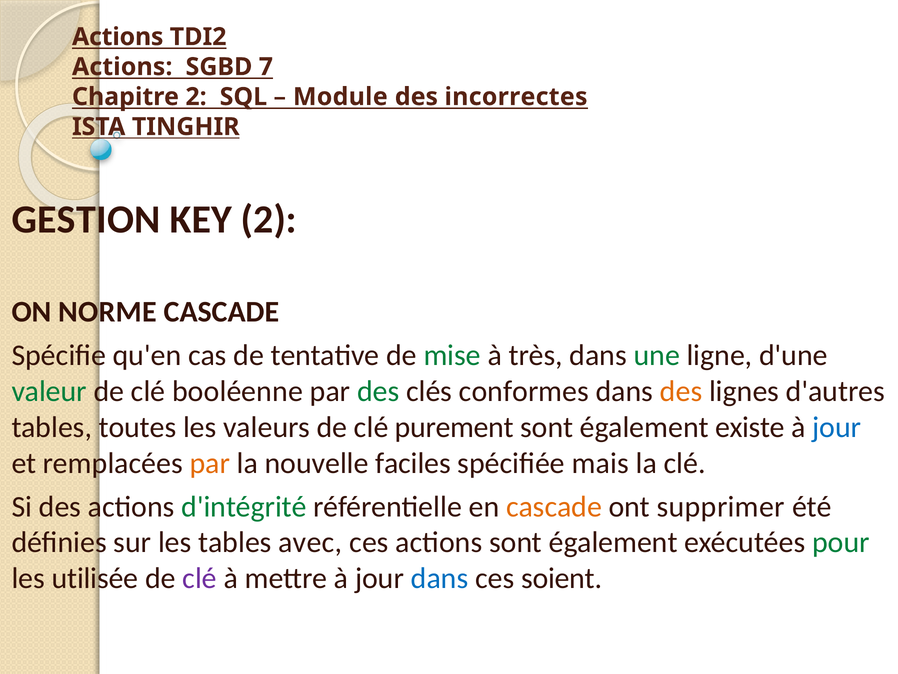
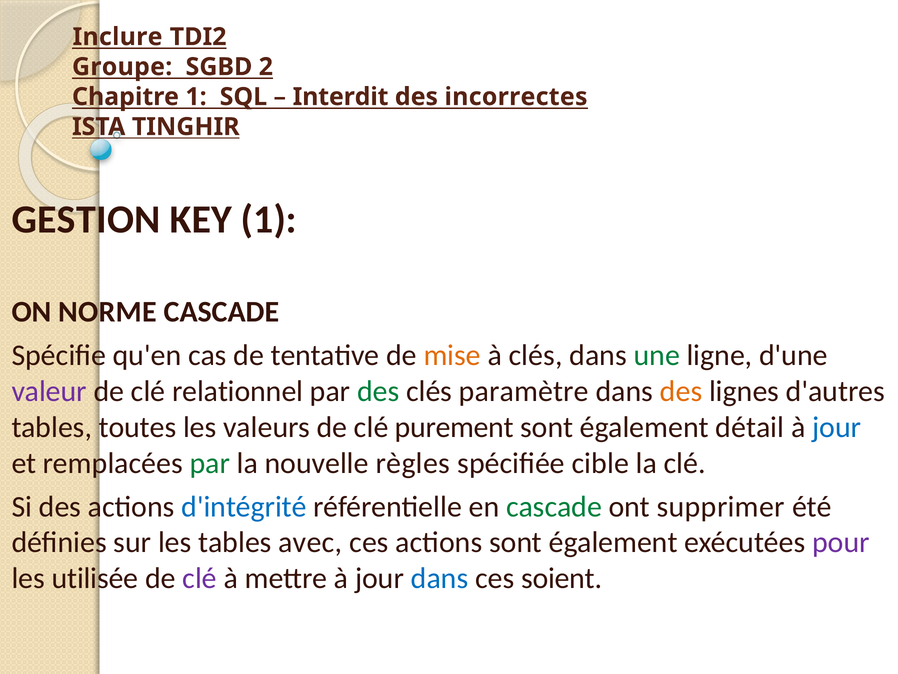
Actions at (118, 37): Actions -> Inclure
Actions at (122, 67): Actions -> Groupe
7: 7 -> 2
Chapitre 2: 2 -> 1
Module: Module -> Interdit
KEY 2: 2 -> 1
mise colour: green -> orange
à très: très -> clés
valeur colour: green -> purple
booléenne: booléenne -> relationnel
conformes: conformes -> paramètre
existe: existe -> détail
par at (210, 463) colour: orange -> green
faciles: faciles -> règles
mais: mais -> cible
d'intégrité colour: green -> blue
cascade at (554, 506) colour: orange -> green
pour colour: green -> purple
